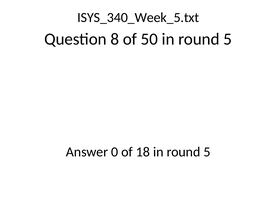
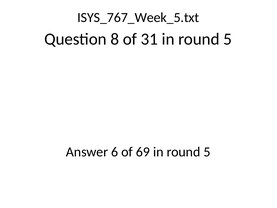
ISYS_340_Week_5.txt: ISYS_340_Week_5.txt -> ISYS_767_Week_5.txt
50: 50 -> 31
0: 0 -> 6
18: 18 -> 69
